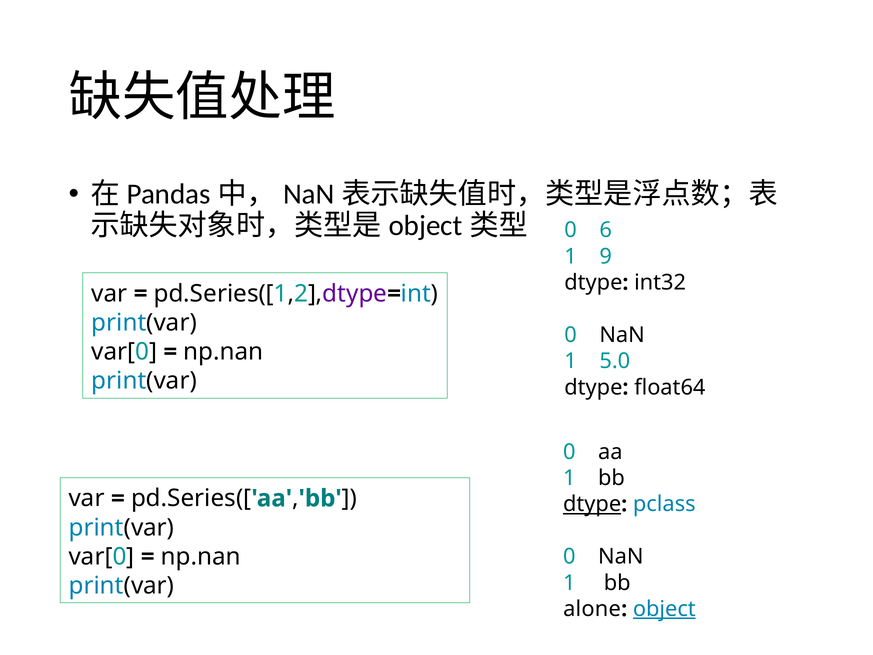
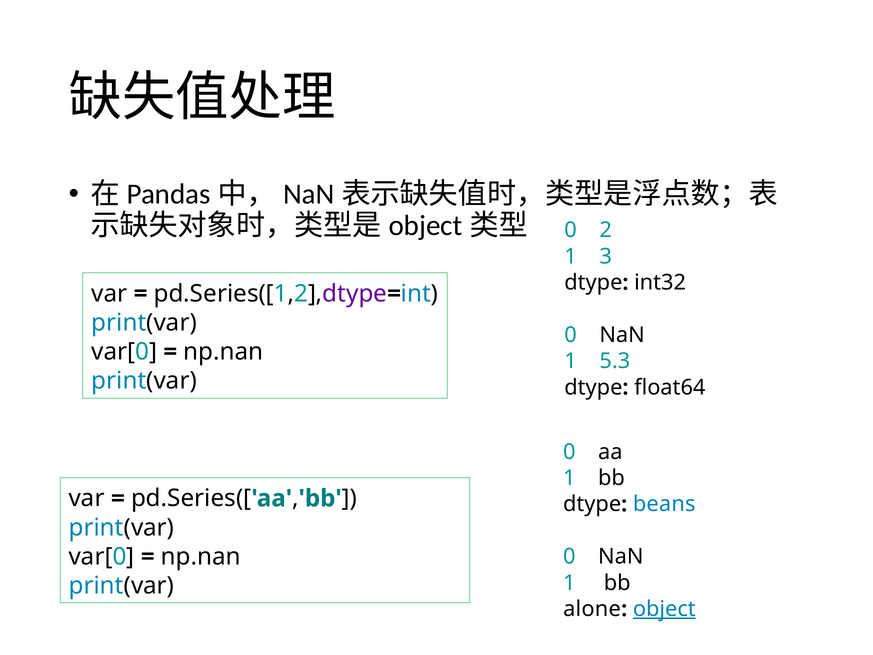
6: 6 -> 2
9: 9 -> 3
5.0: 5.0 -> 5.3
dtype at (592, 504) underline: present -> none
pclass: pclass -> beans
